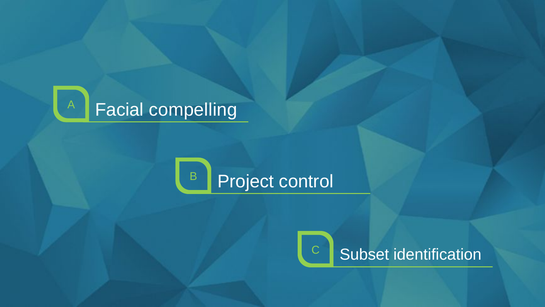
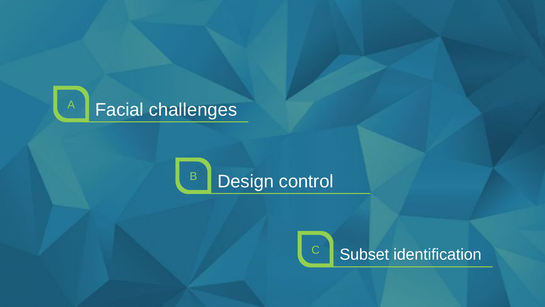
compelling: compelling -> challenges
Project: Project -> Design
